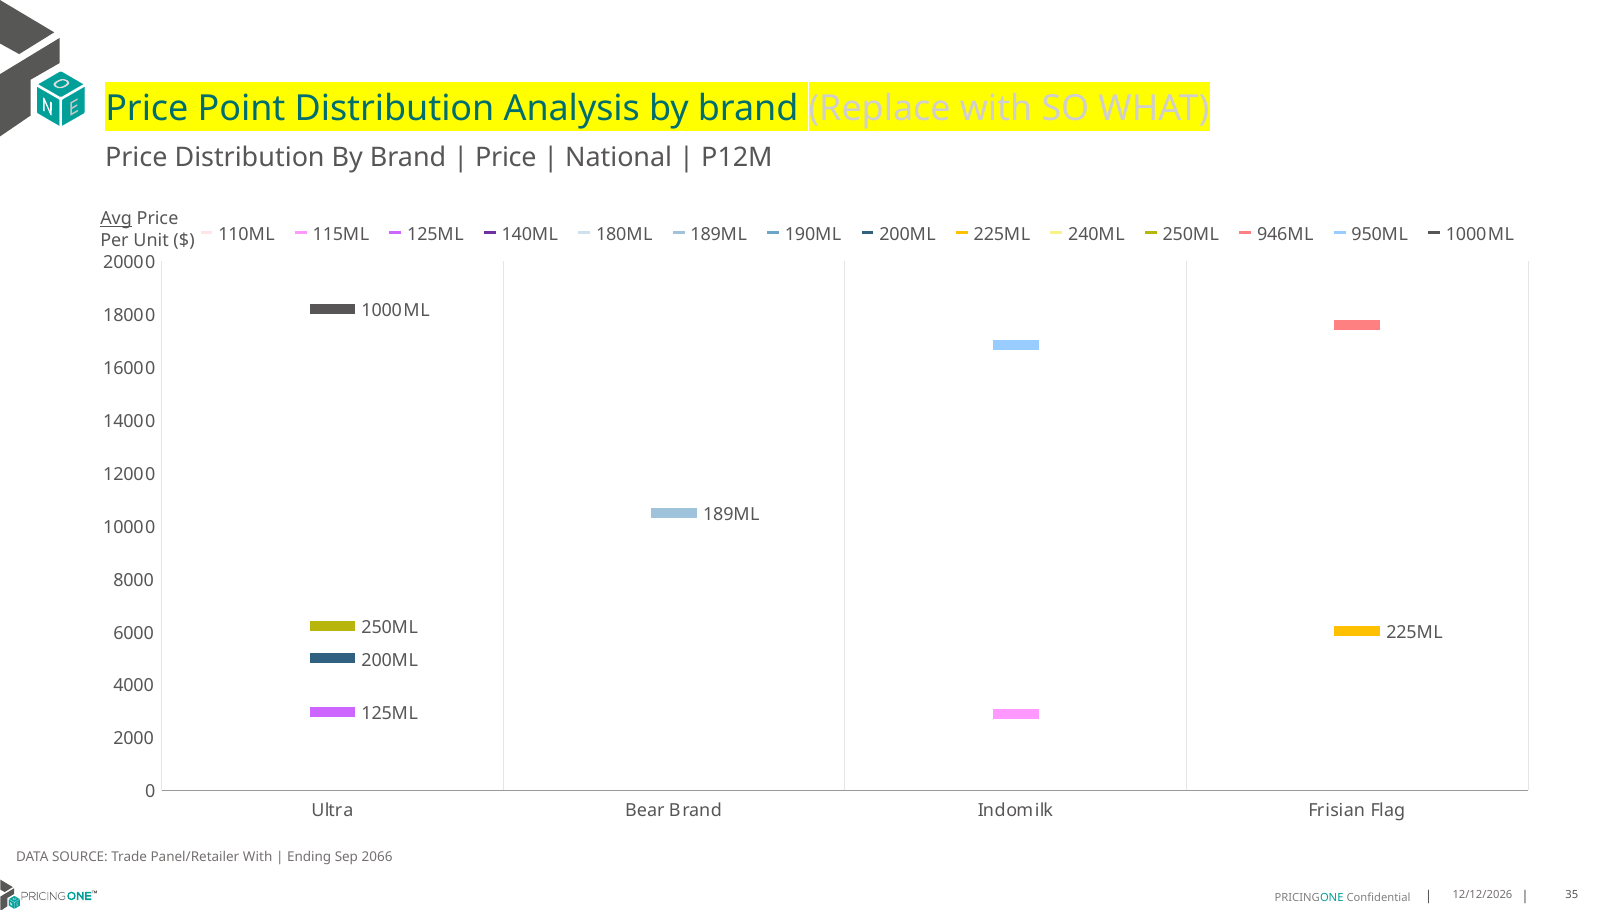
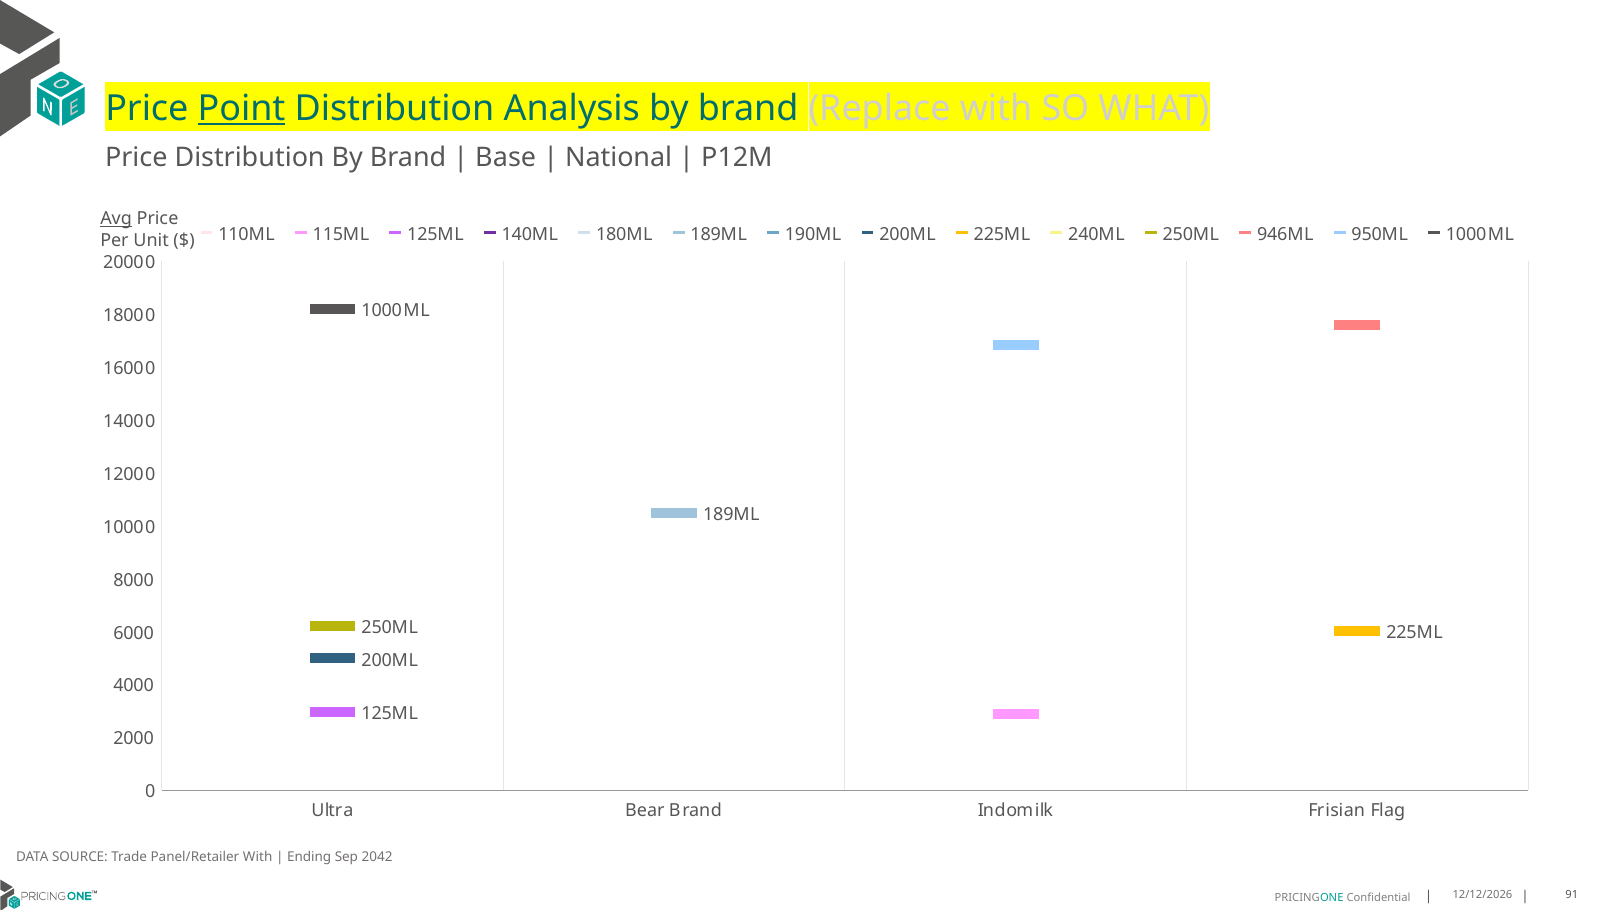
Point underline: none -> present
Price at (506, 158): Price -> Base
2066: 2066 -> 2042
35: 35 -> 91
